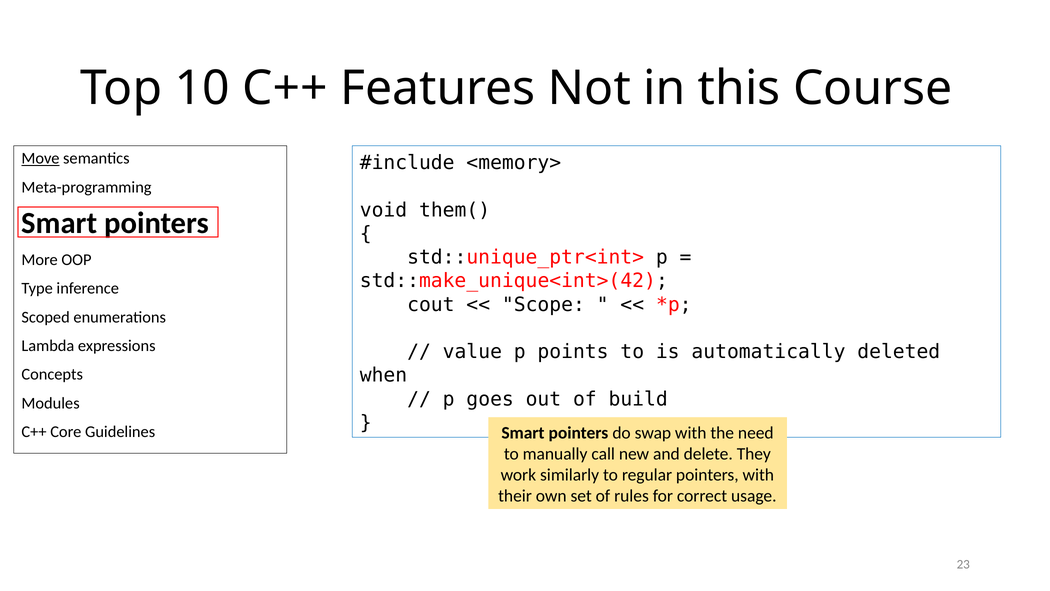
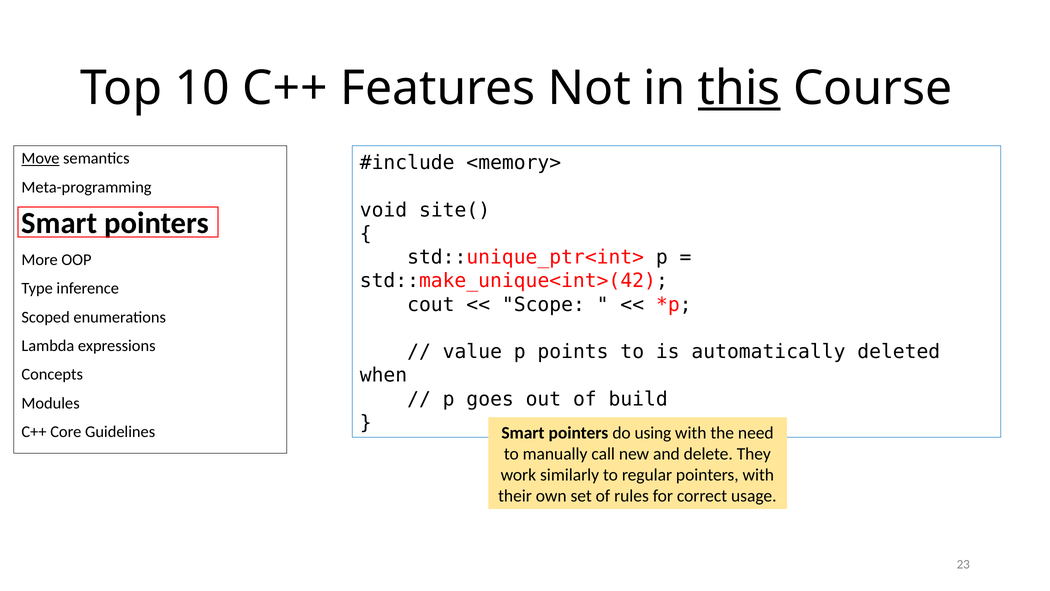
this underline: none -> present
them(: them( -> site(
swap: swap -> using
